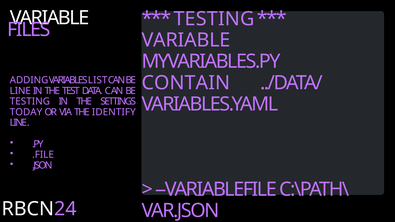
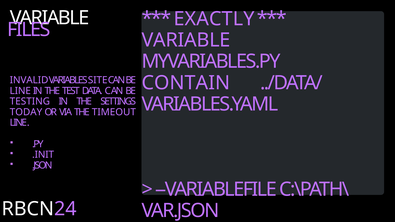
TESTING at (214, 19): TESTING -> EXACTLY
ADDING: ADDING -> INVALID
LIST: LIST -> SITE
IDENTIFY: IDENTIFY -> TIMEOUT
.FILE: .FILE -> .INIT
